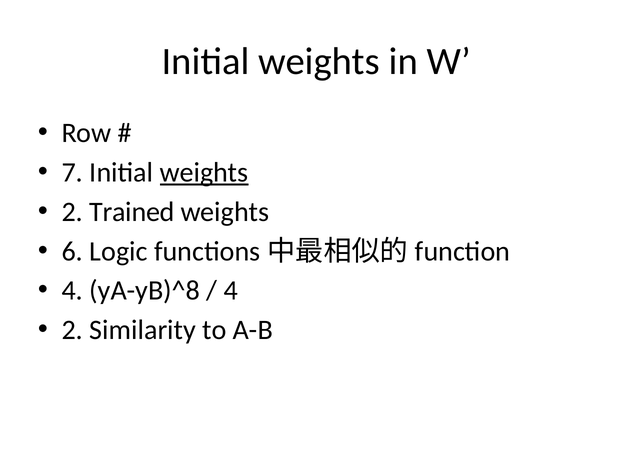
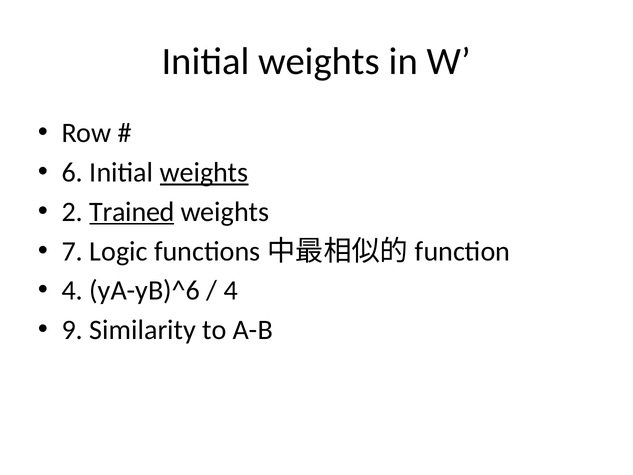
7: 7 -> 6
Trained underline: none -> present
6: 6 -> 7
yA-yB)^8: yA-yB)^8 -> yA-yB)^6
2 at (72, 330): 2 -> 9
